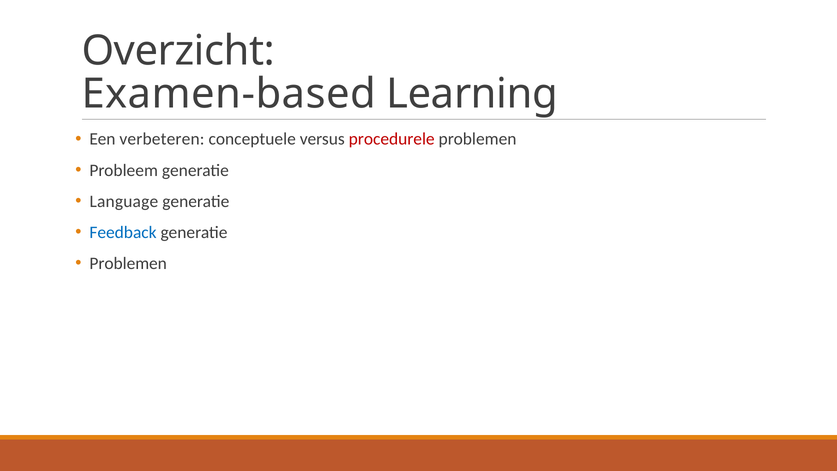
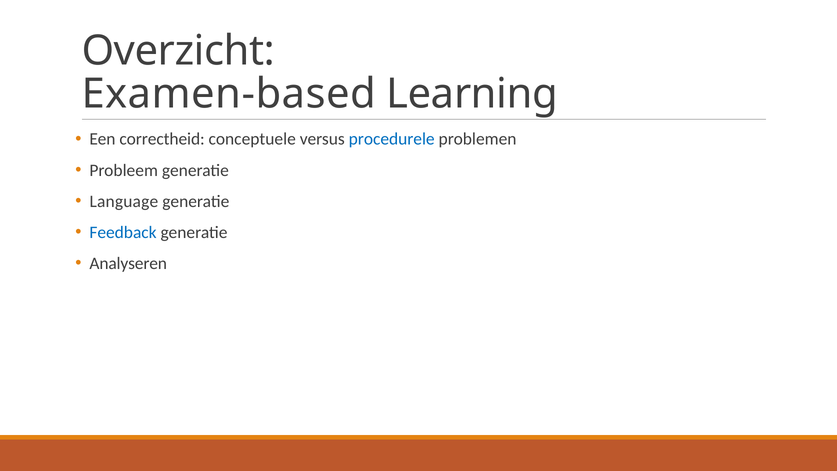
verbeteren: verbeteren -> correctheid
procedurele colour: red -> blue
Problemen at (128, 263): Problemen -> Analyseren
